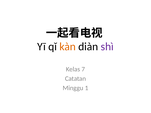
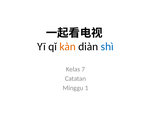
shì colour: purple -> blue
